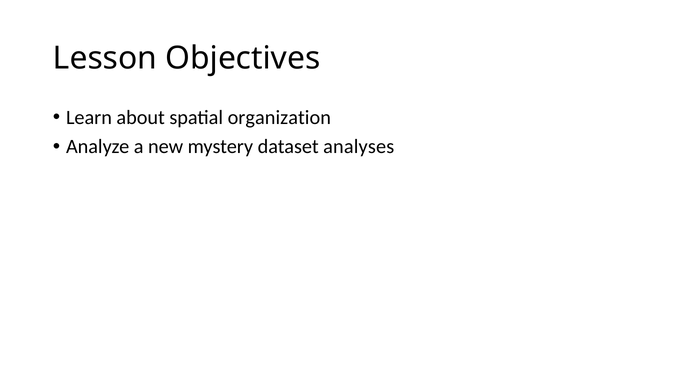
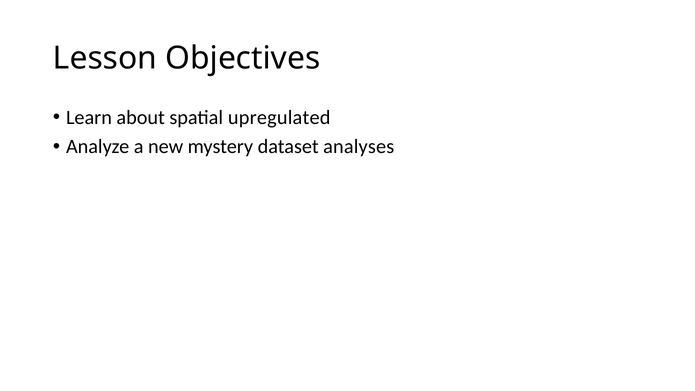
organization: organization -> upregulated
